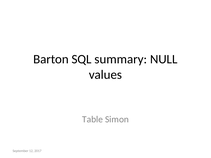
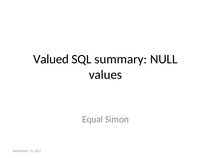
Barton: Barton -> Valued
Table: Table -> Equal
